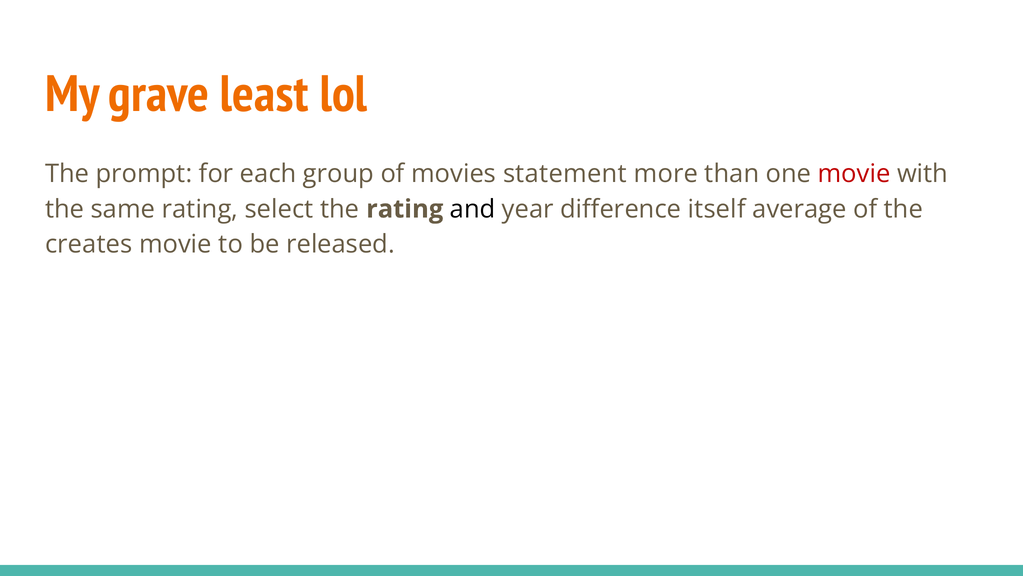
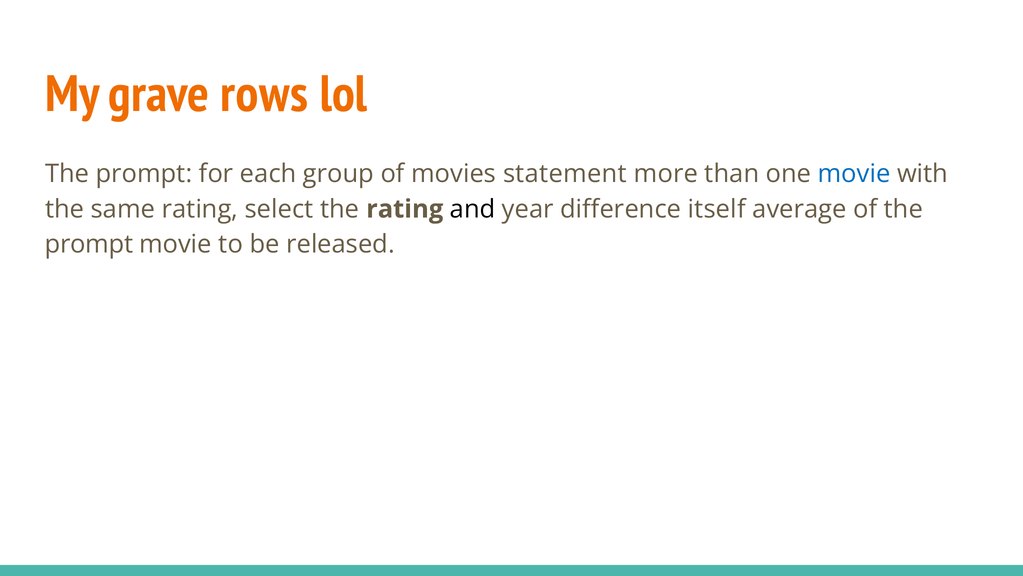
least: least -> rows
movie at (854, 174) colour: red -> blue
creates at (89, 244): creates -> prompt
